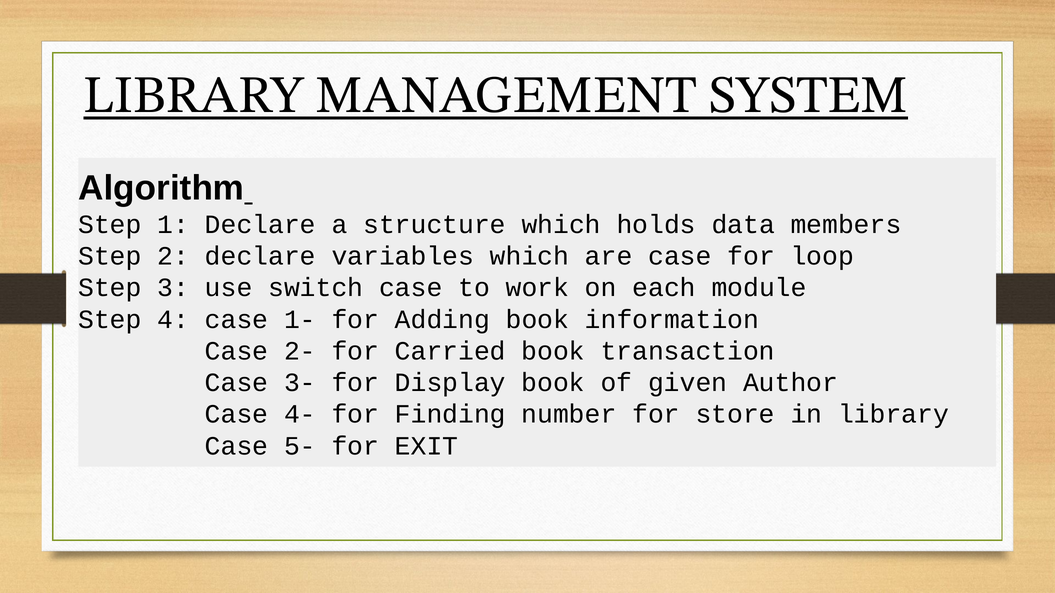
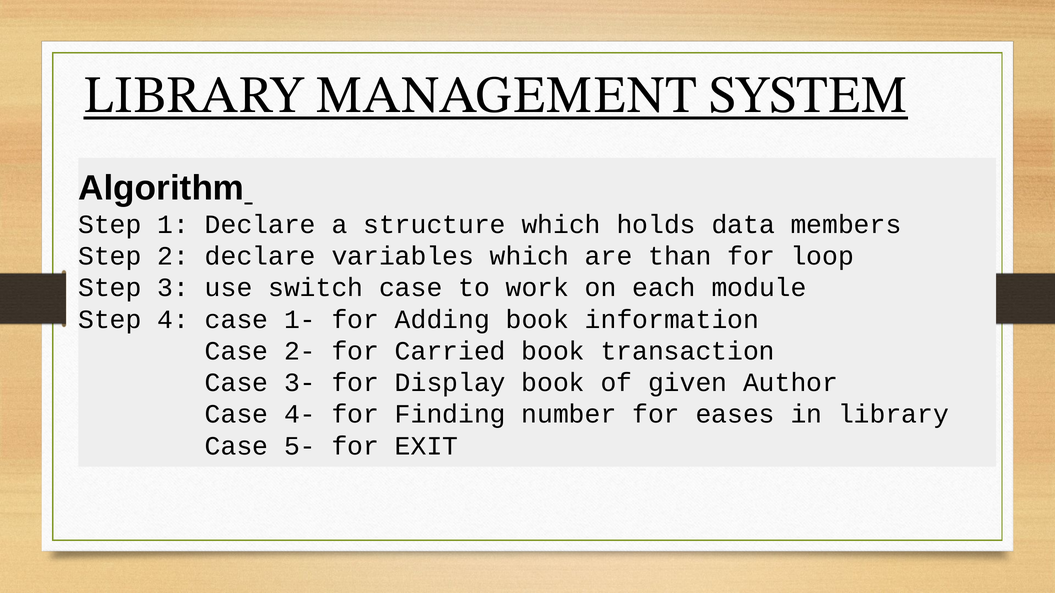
are case: case -> than
store: store -> eases
